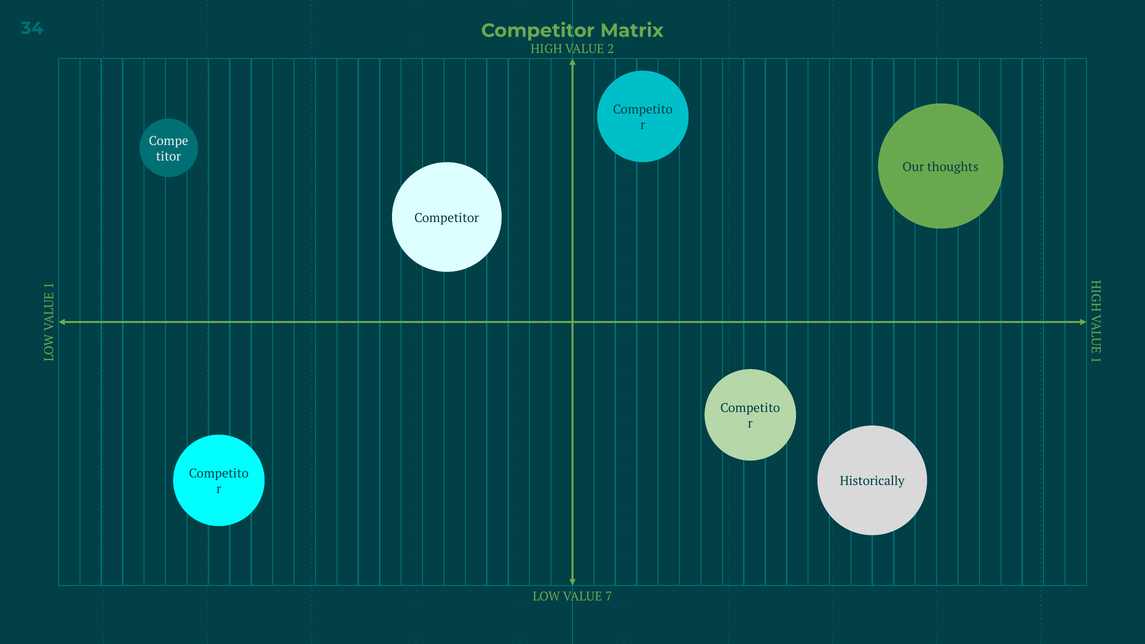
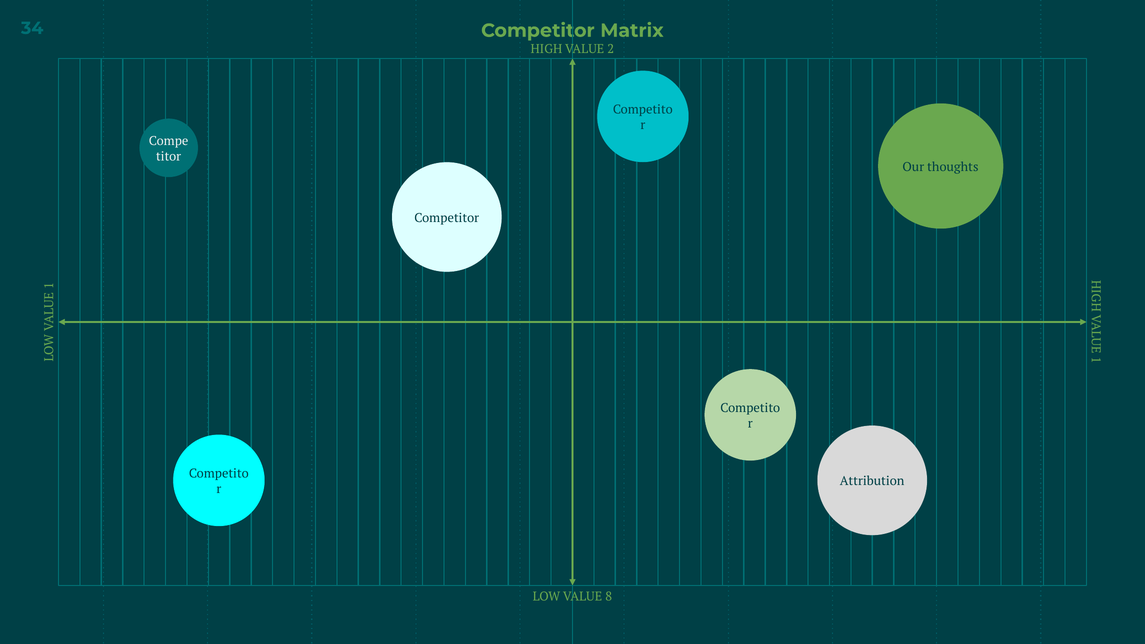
Historically: Historically -> Attribution
7: 7 -> 8
